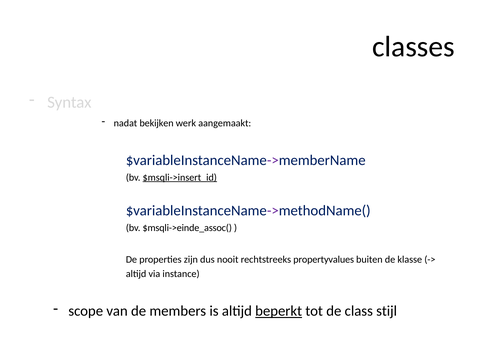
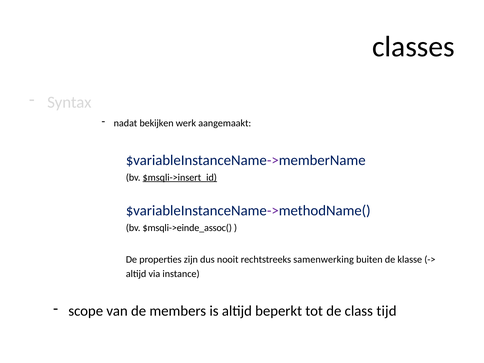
propertyvalues: propertyvalues -> samenwerking
beperkt underline: present -> none
stijl: stijl -> tijd
